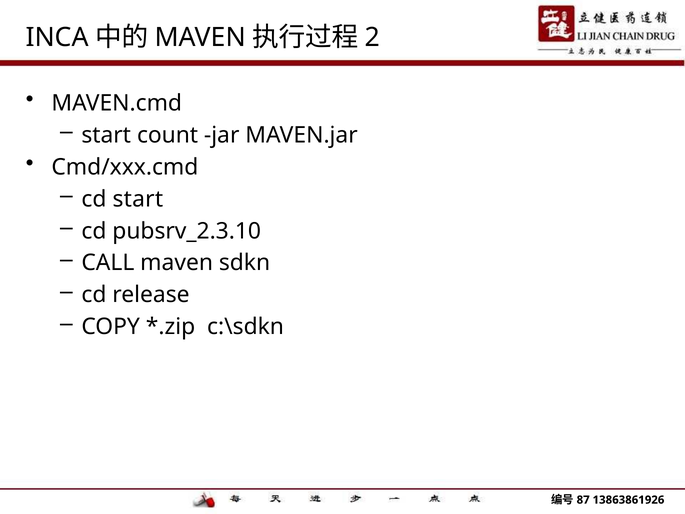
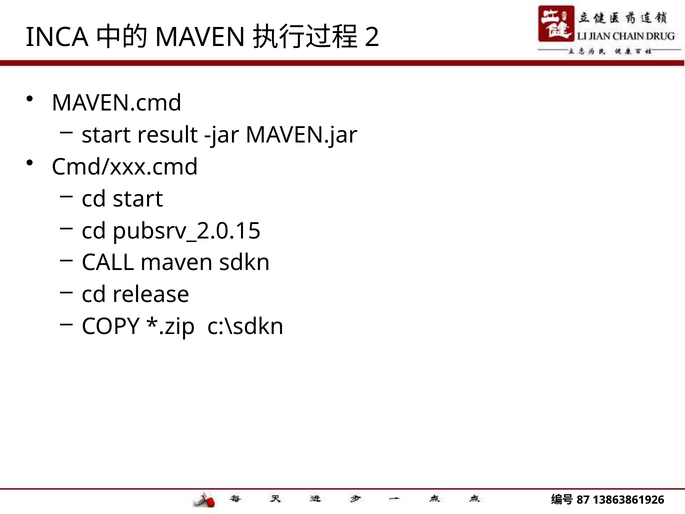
count: count -> result
pubsrv_2.3.10: pubsrv_2.3.10 -> pubsrv_2.0.15
